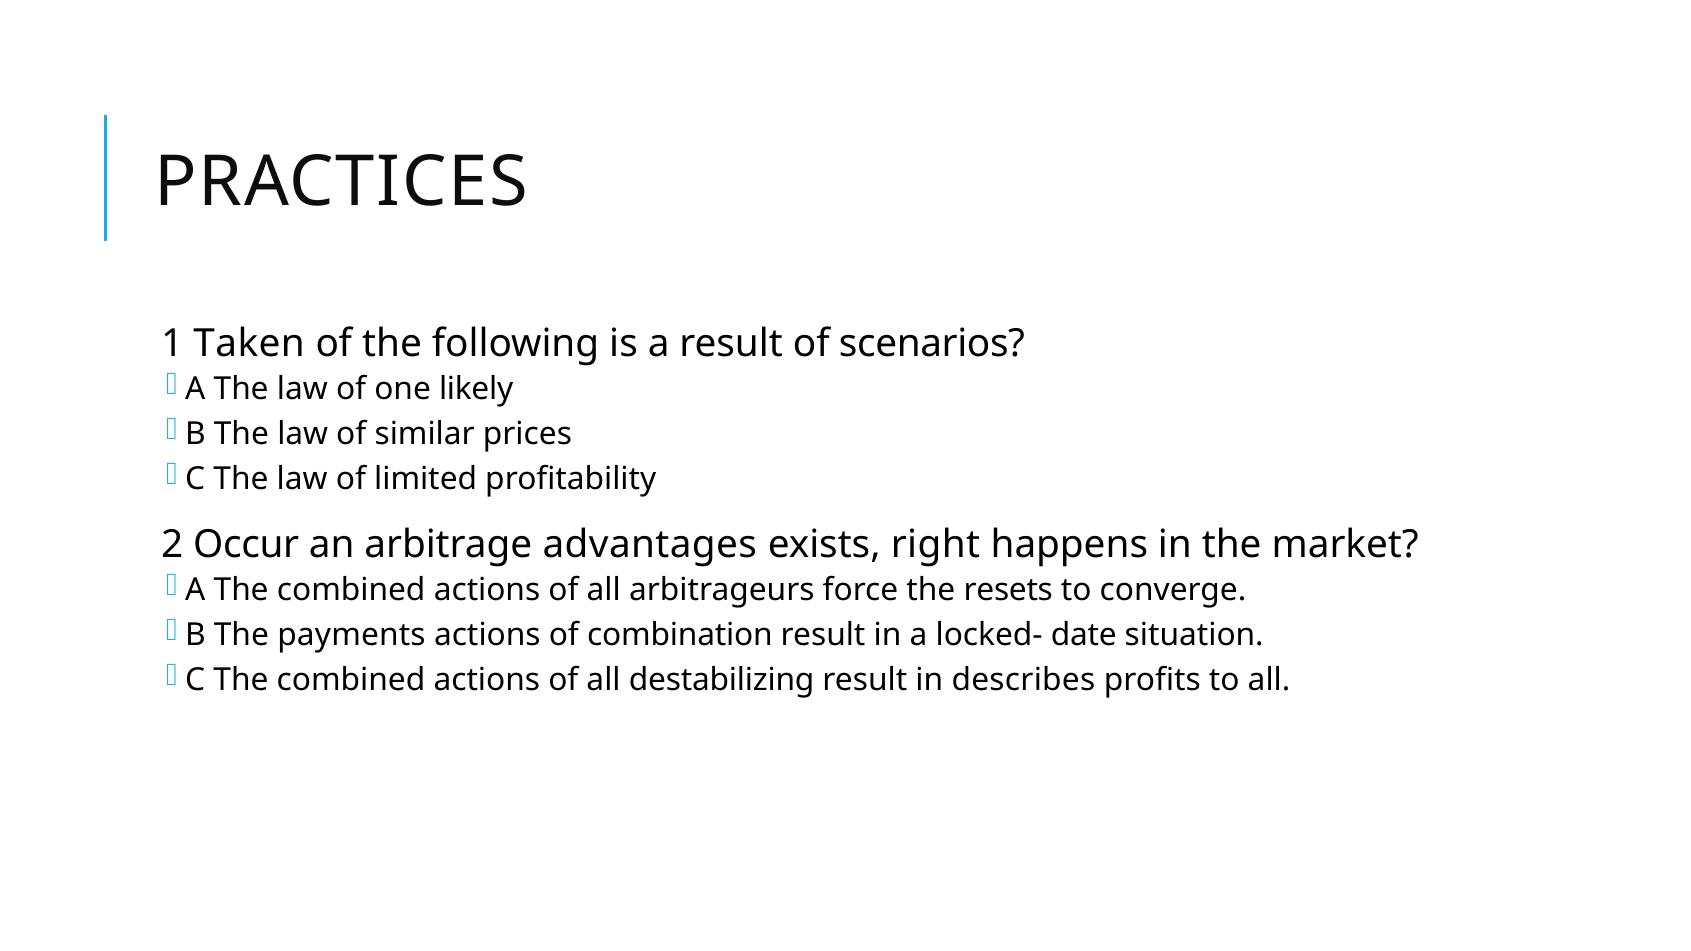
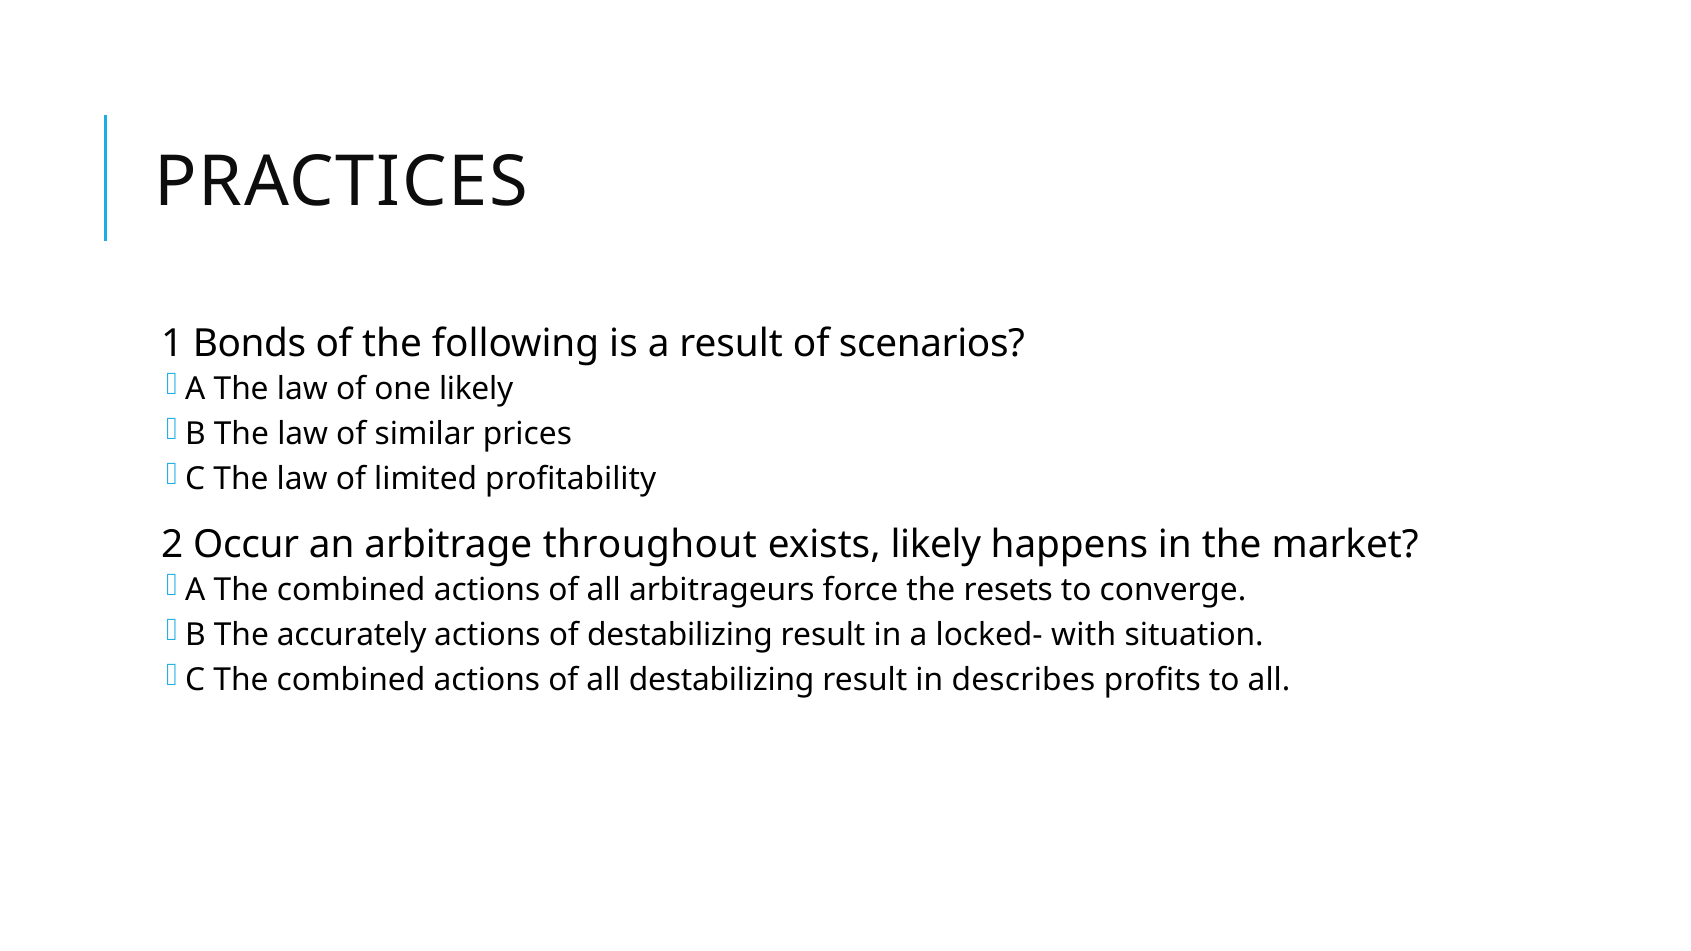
Taken: Taken -> Bonds
advantages: advantages -> throughout
exists right: right -> likely
payments: payments -> accurately
of combination: combination -> destabilizing
date: date -> with
